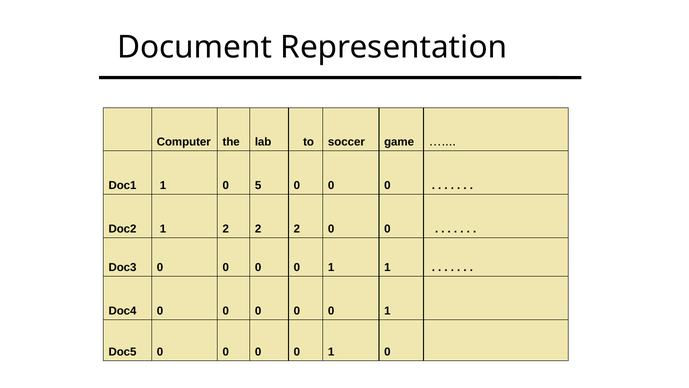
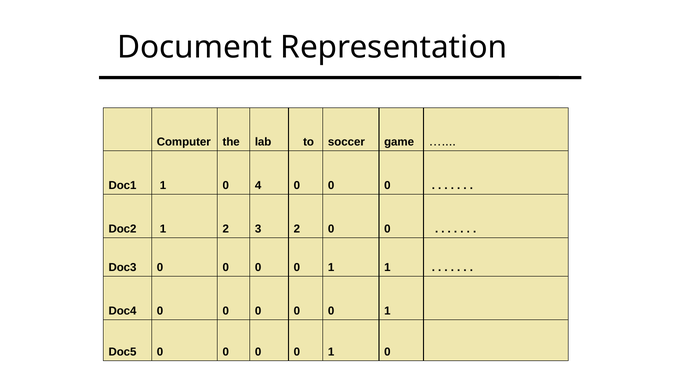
5: 5 -> 4
1 2 2: 2 -> 3
